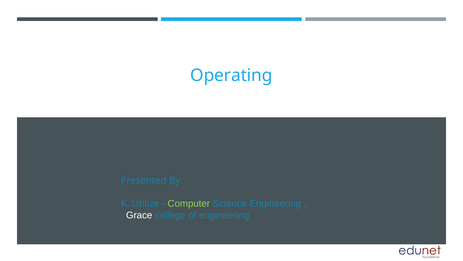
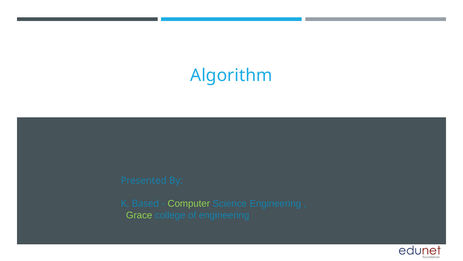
Operating: Operating -> Algorithm
Utilize: Utilize -> Based
Grace colour: white -> light green
